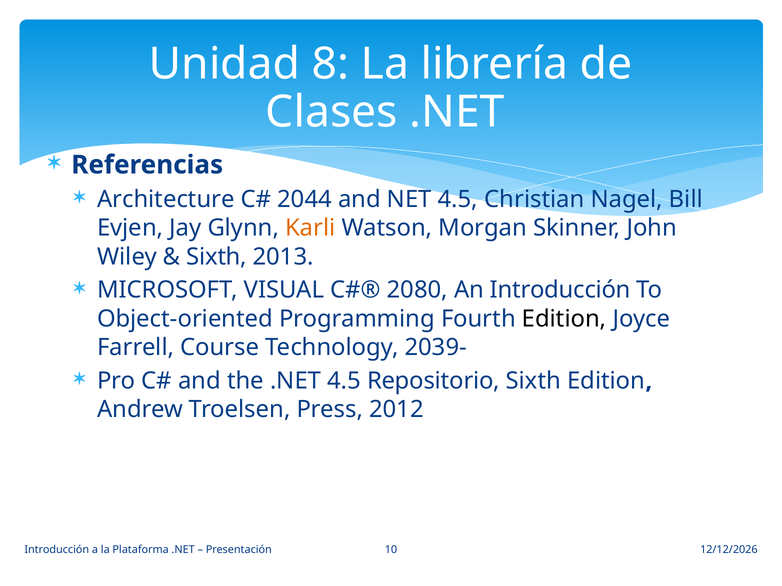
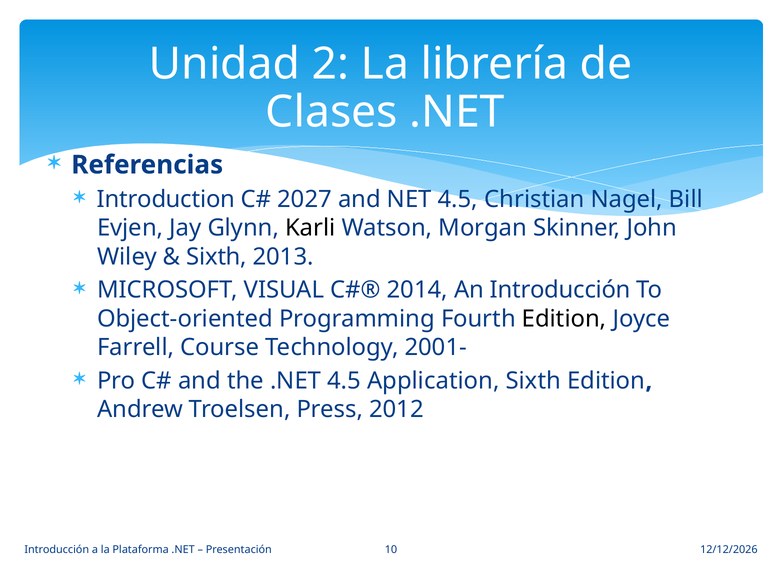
8: 8 -> 2
Architecture: Architecture -> Introduction
2044: 2044 -> 2027
Karli colour: orange -> black
2080: 2080 -> 2014
2039-: 2039- -> 2001-
Repositorio: Repositorio -> Application
